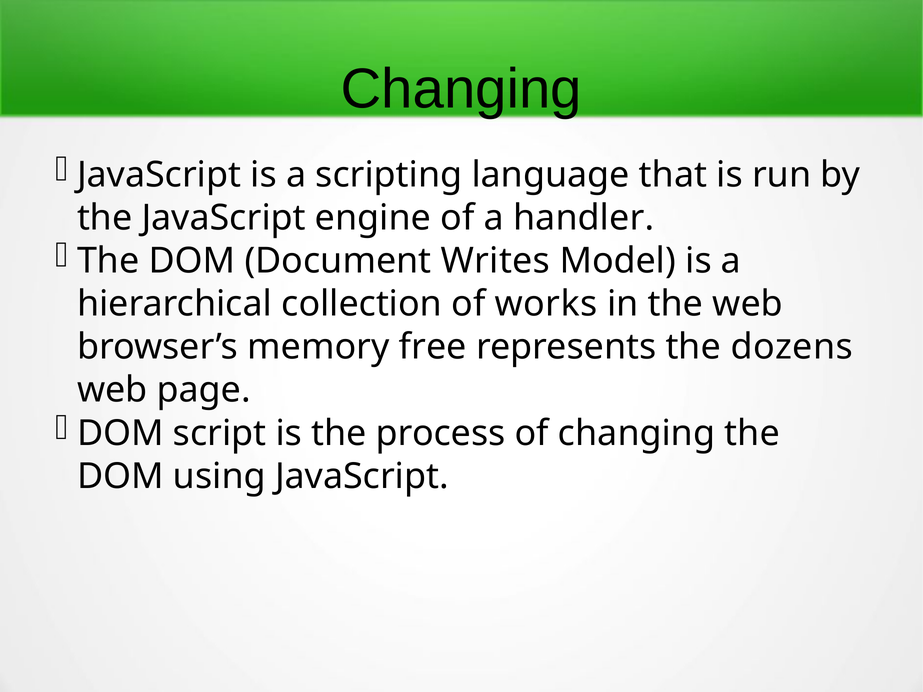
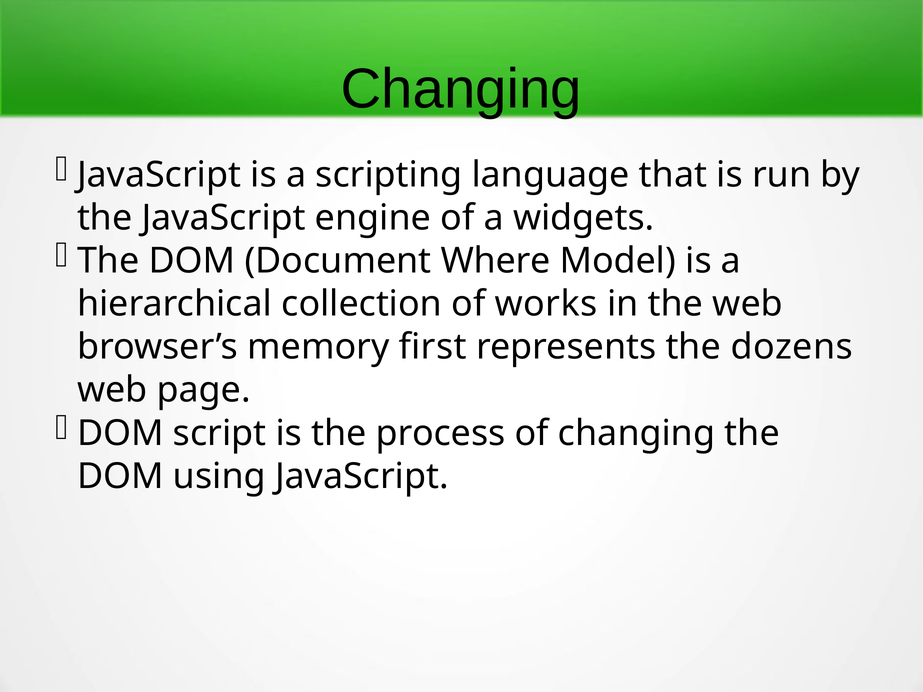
handler: handler -> widgets
Writes: Writes -> Where
free: free -> first
